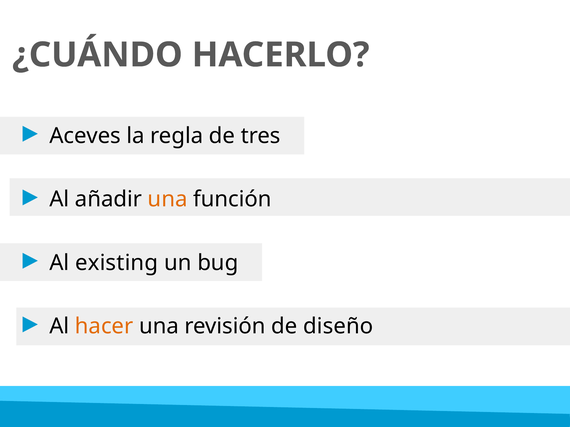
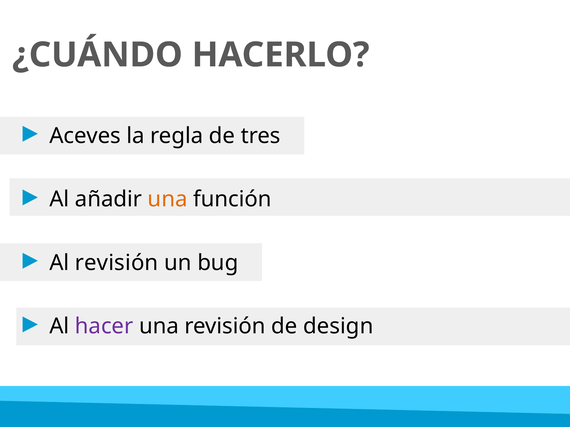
Al existing: existing -> revisión
hacer colour: orange -> purple
diseño: diseño -> design
